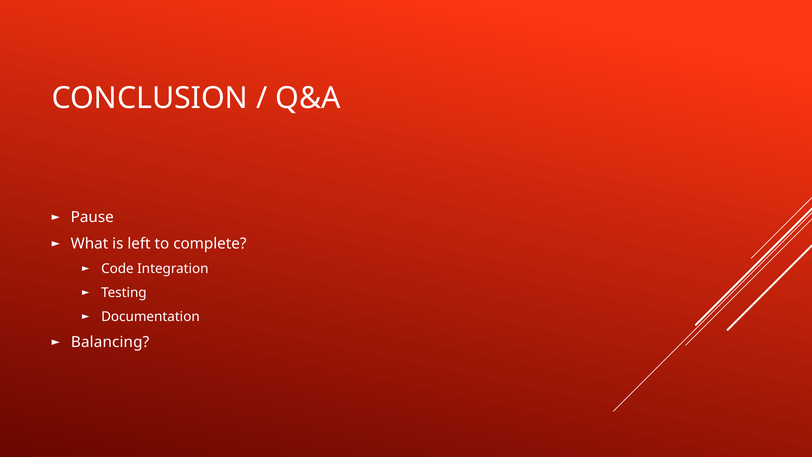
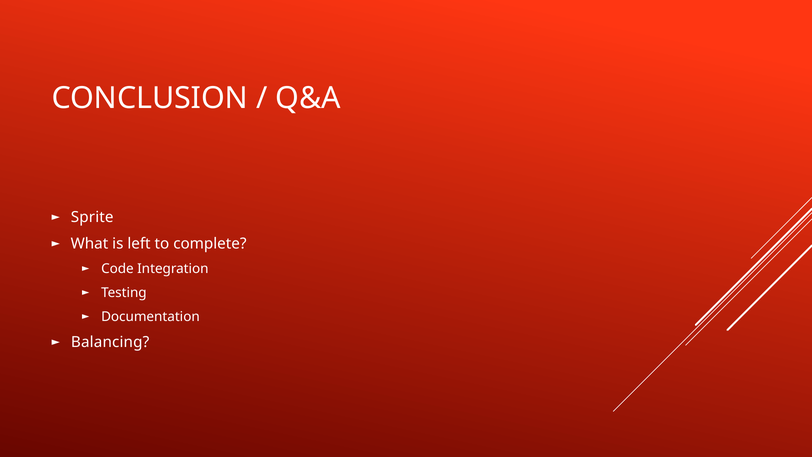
Pause: Pause -> Sprite
